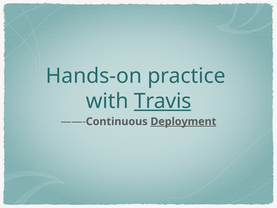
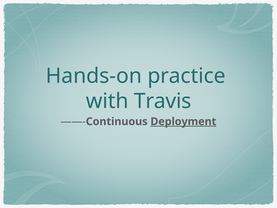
Travis underline: present -> none
